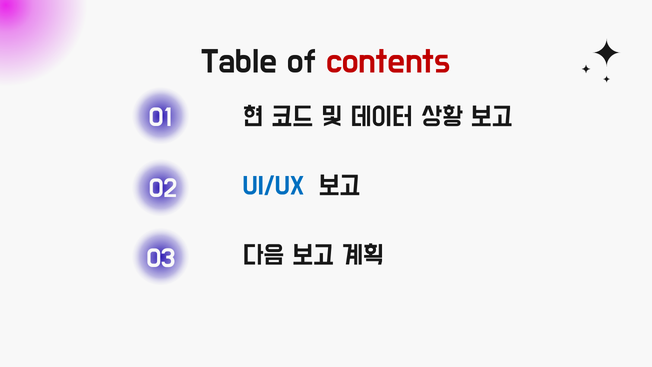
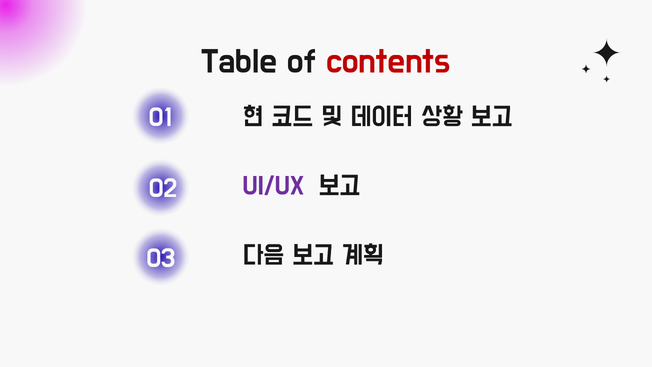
UI/UX colour: blue -> purple
